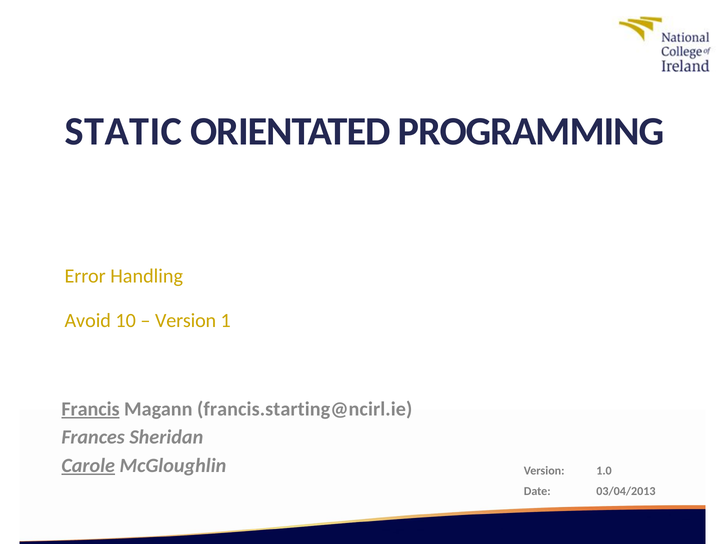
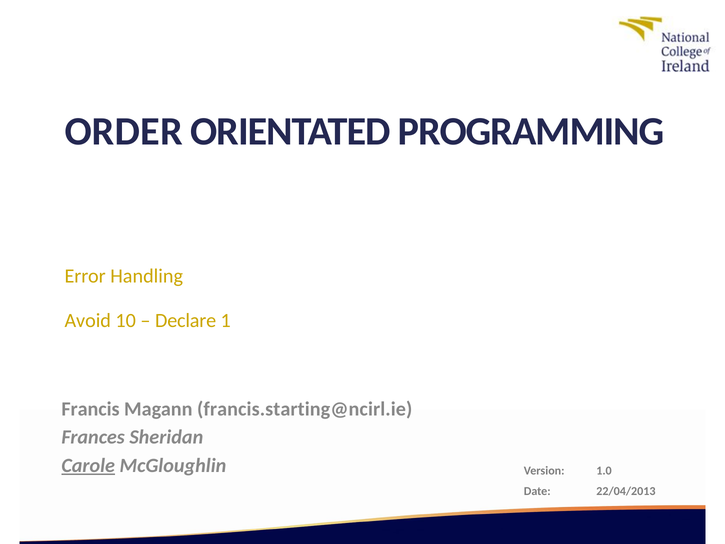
STATIC: STATIC -> ORDER
Version at (186, 320): Version -> Declare
Francis underline: present -> none
03/04/2013: 03/04/2013 -> 22/04/2013
